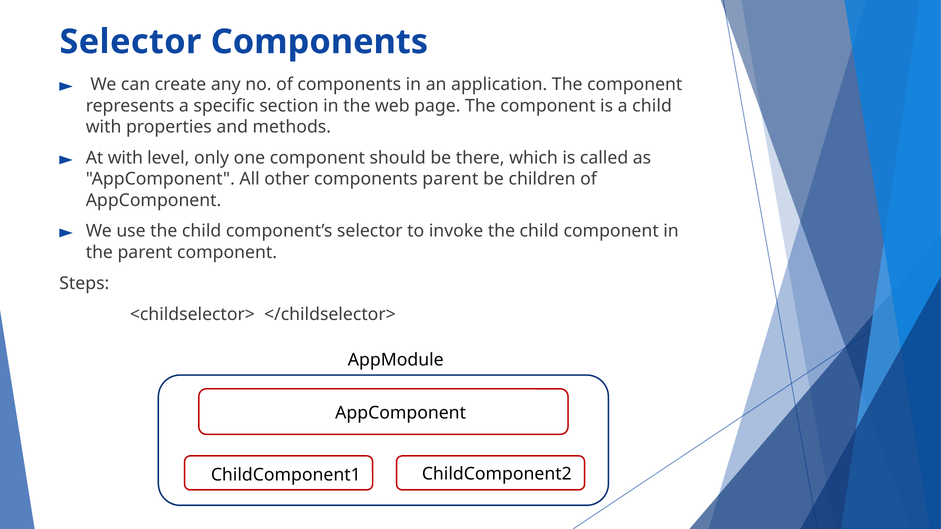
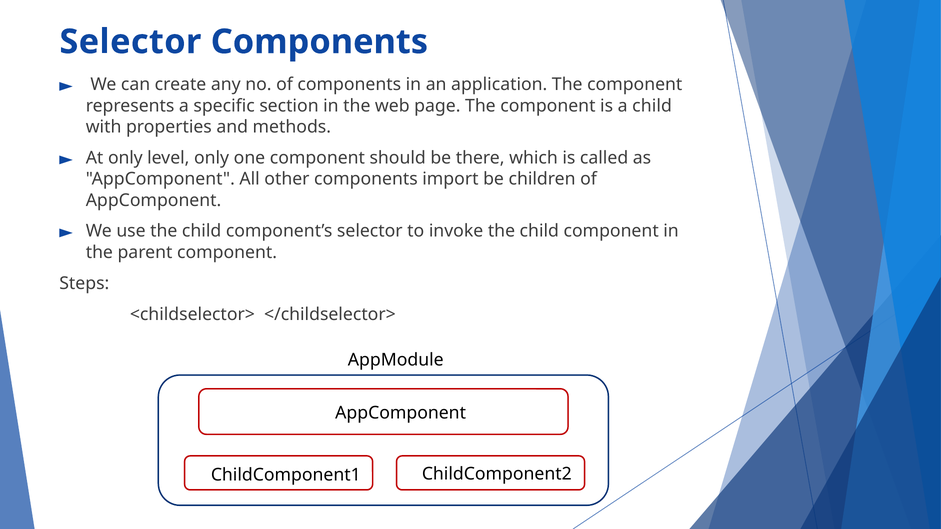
At with: with -> only
components parent: parent -> import
